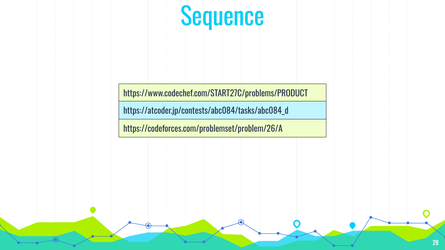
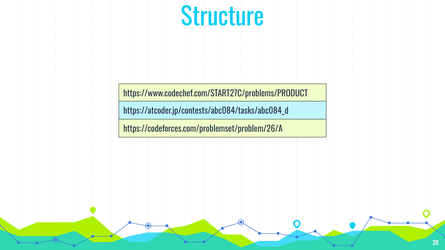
Sequence: Sequence -> Structure
